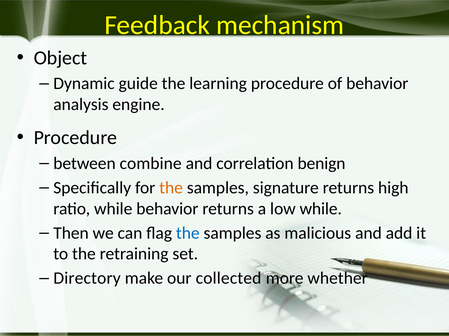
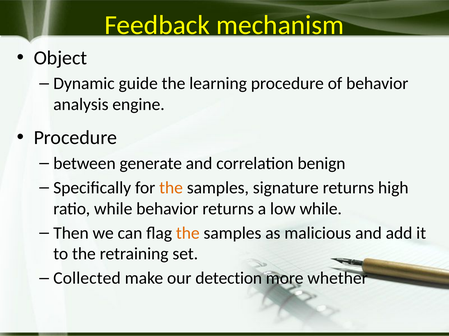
combine: combine -> generate
the at (188, 234) colour: blue -> orange
Directory: Directory -> Collected
collected: collected -> detection
